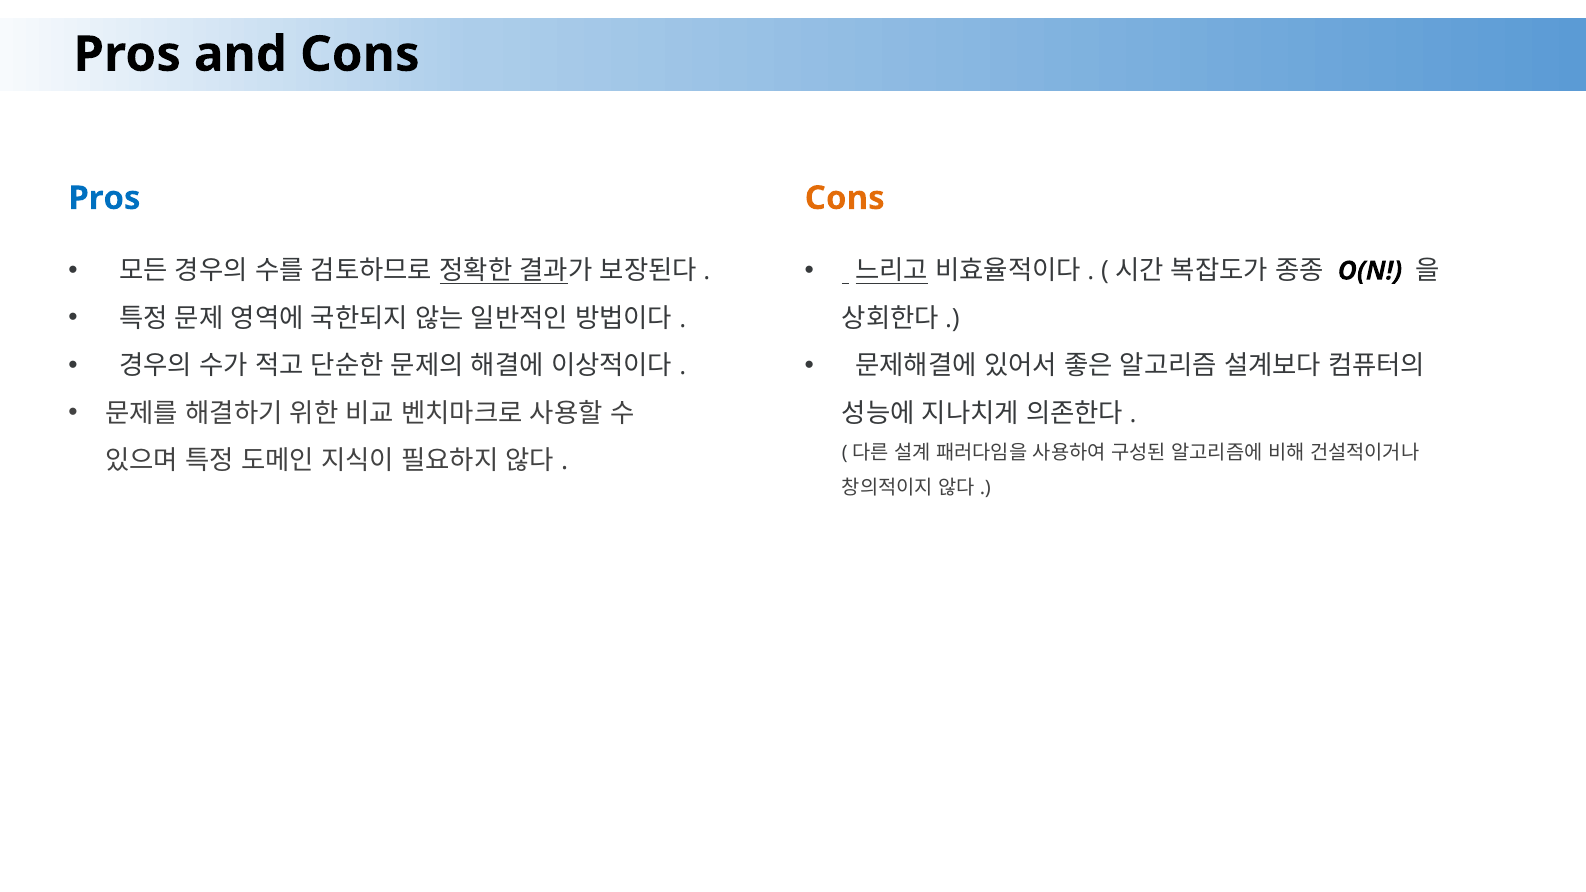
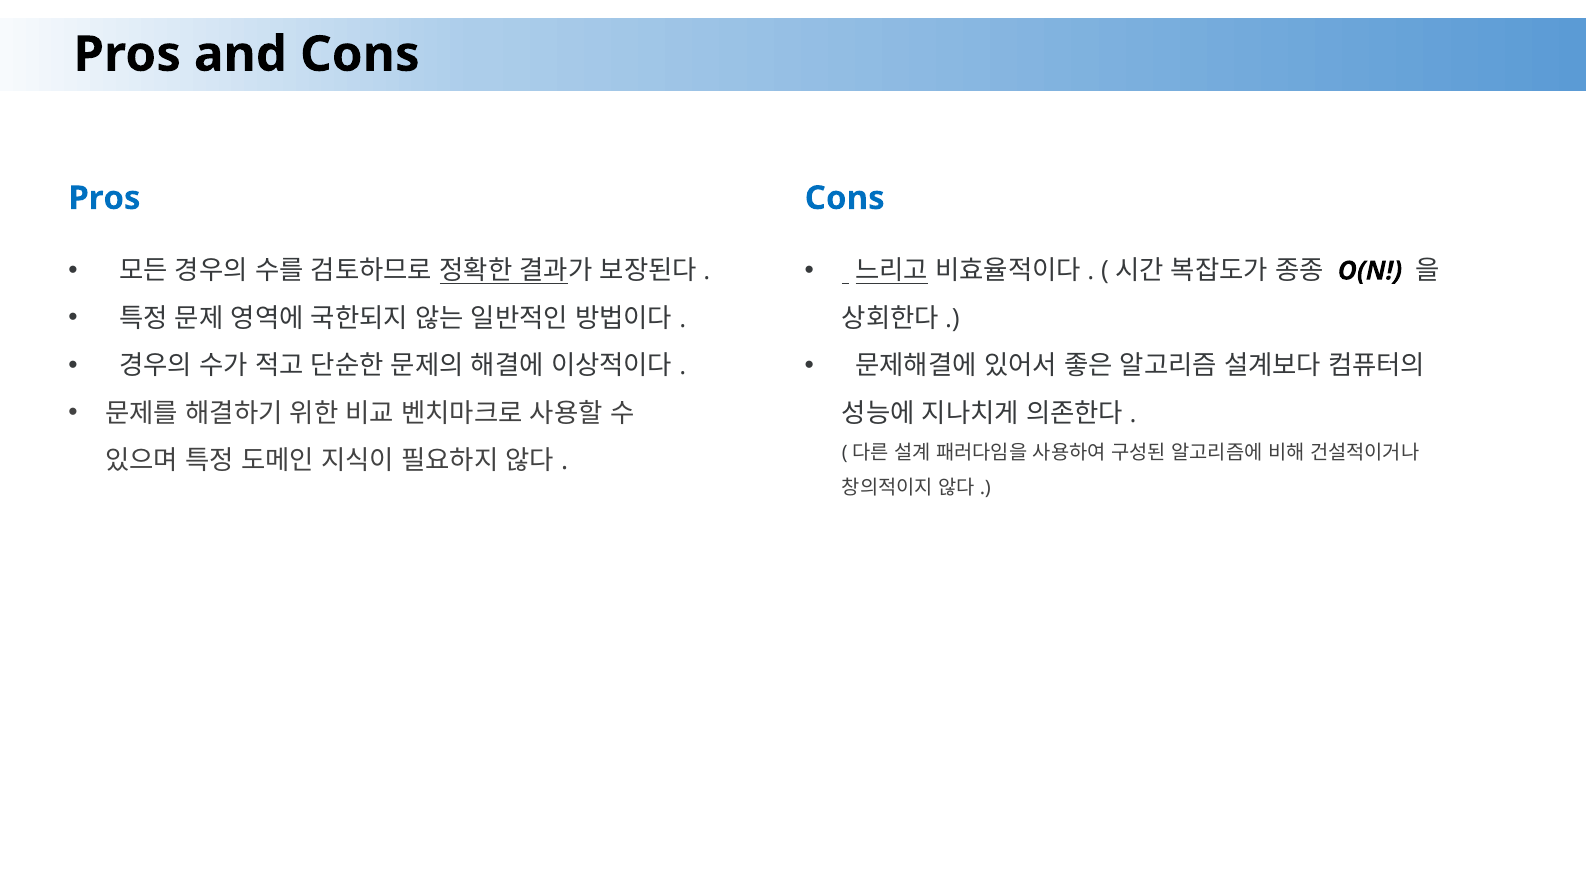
Cons at (845, 198) colour: orange -> blue
